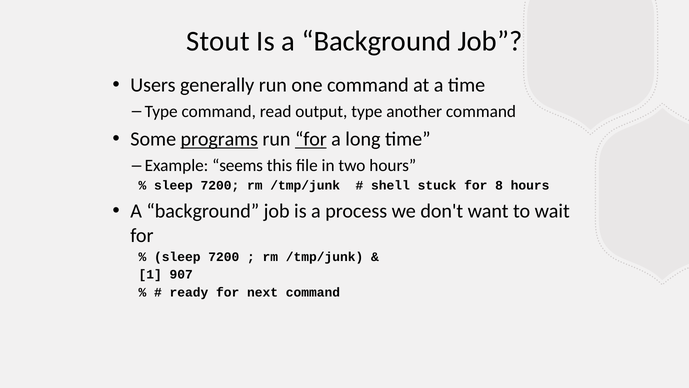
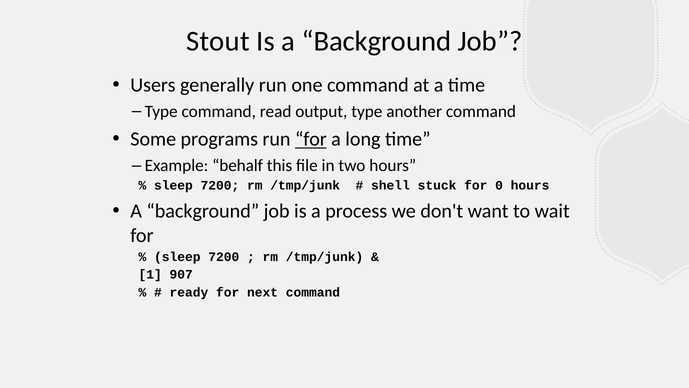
programs underline: present -> none
seems: seems -> behalf
8: 8 -> 0
